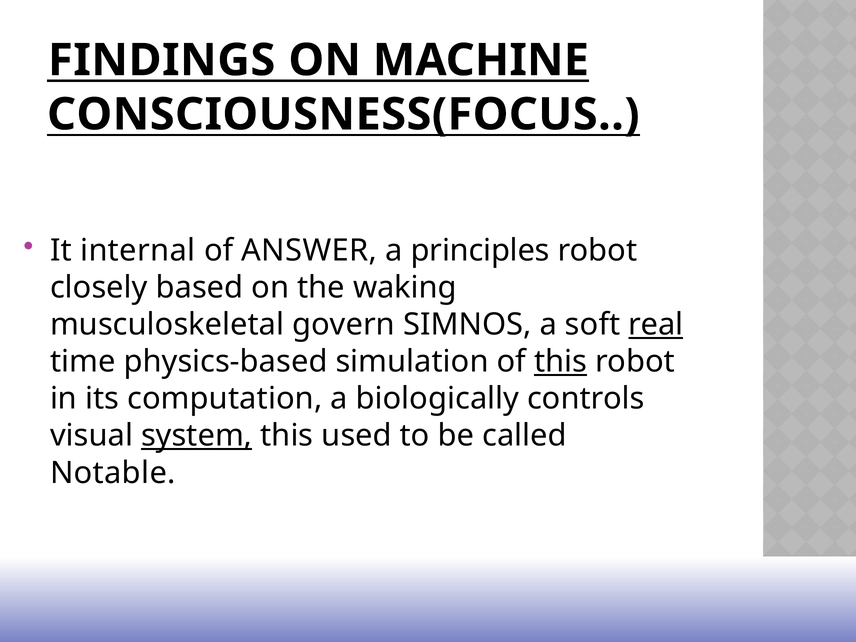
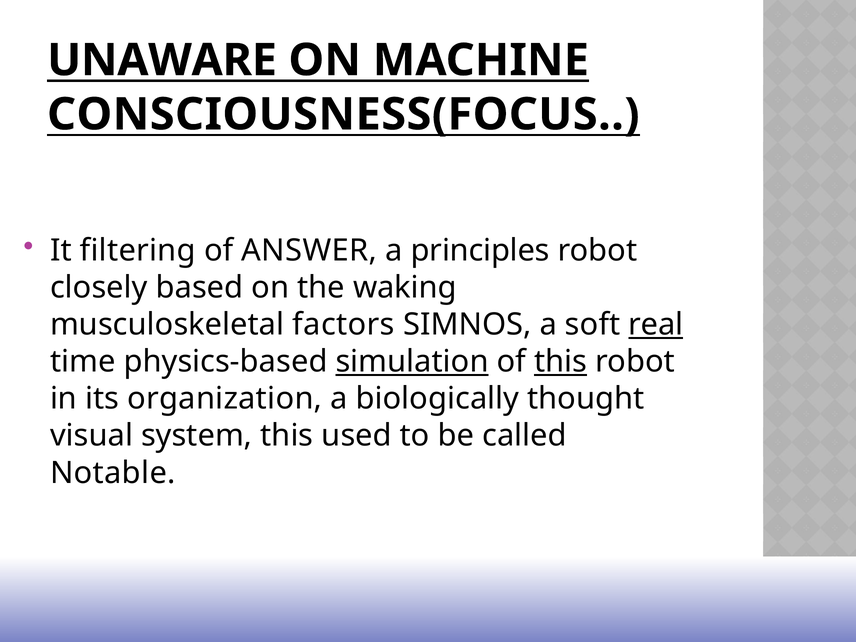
FINDINGS: FINDINGS -> UNAWARE
internal: internal -> filtering
govern: govern -> factors
simulation underline: none -> present
computation: computation -> organization
controls: controls -> thought
system underline: present -> none
